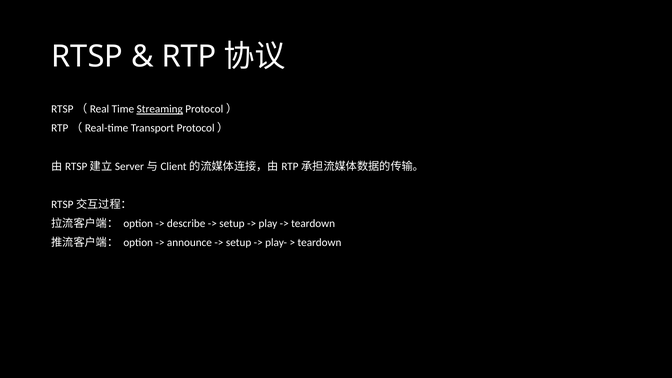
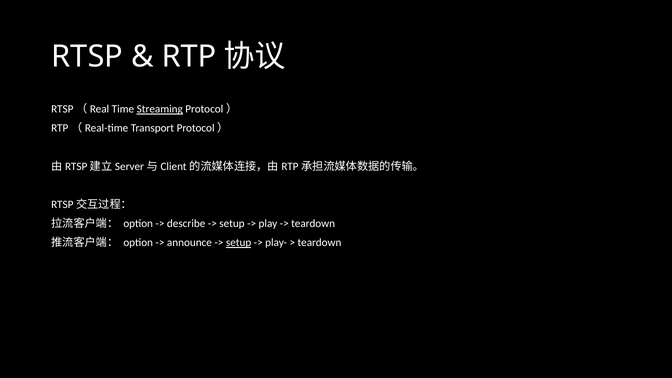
setup at (239, 243) underline: none -> present
